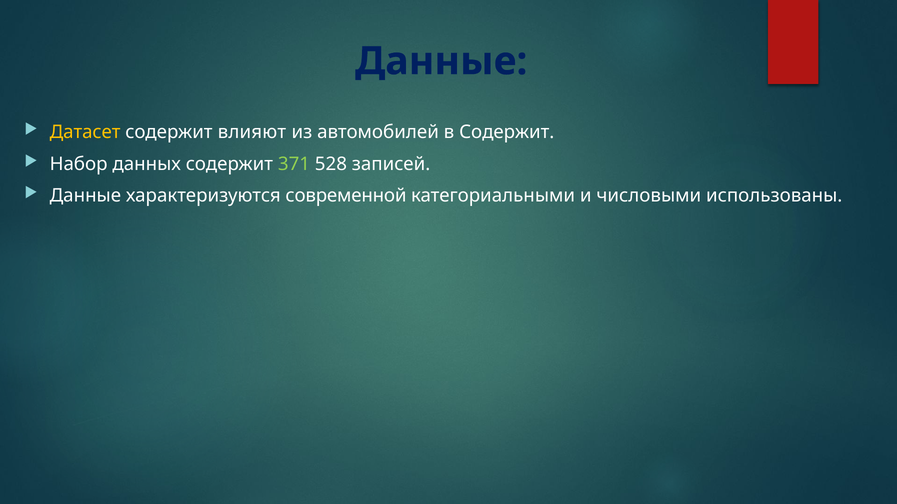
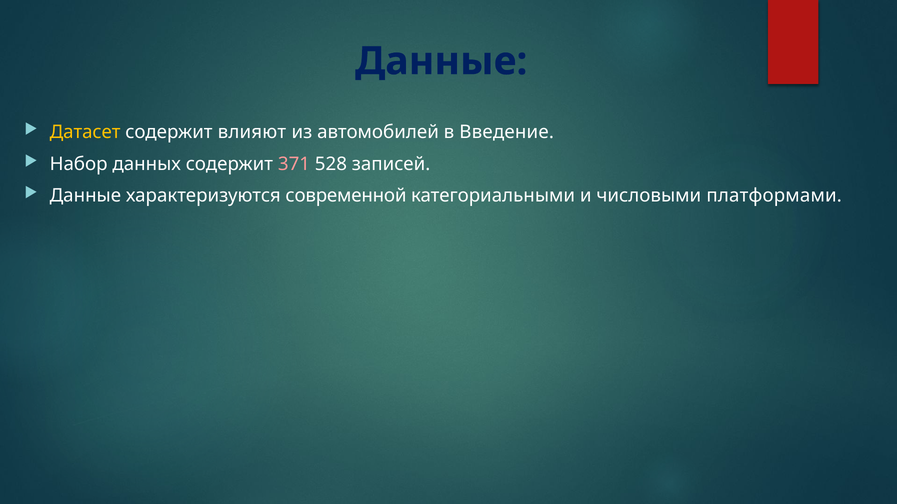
в Содержит: Содержит -> Введение
371 colour: light green -> pink
использованы: использованы -> платформами
